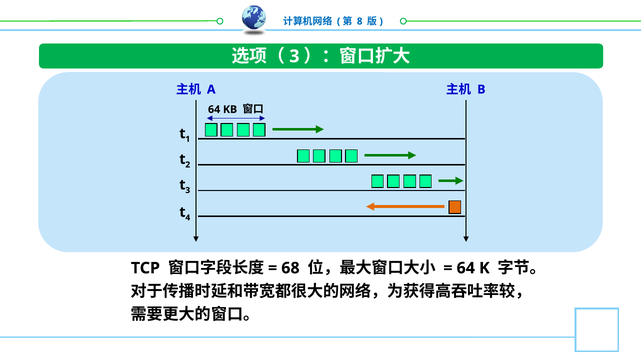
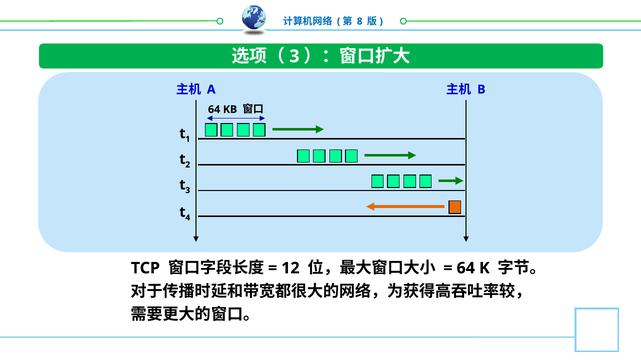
68: 68 -> 12
